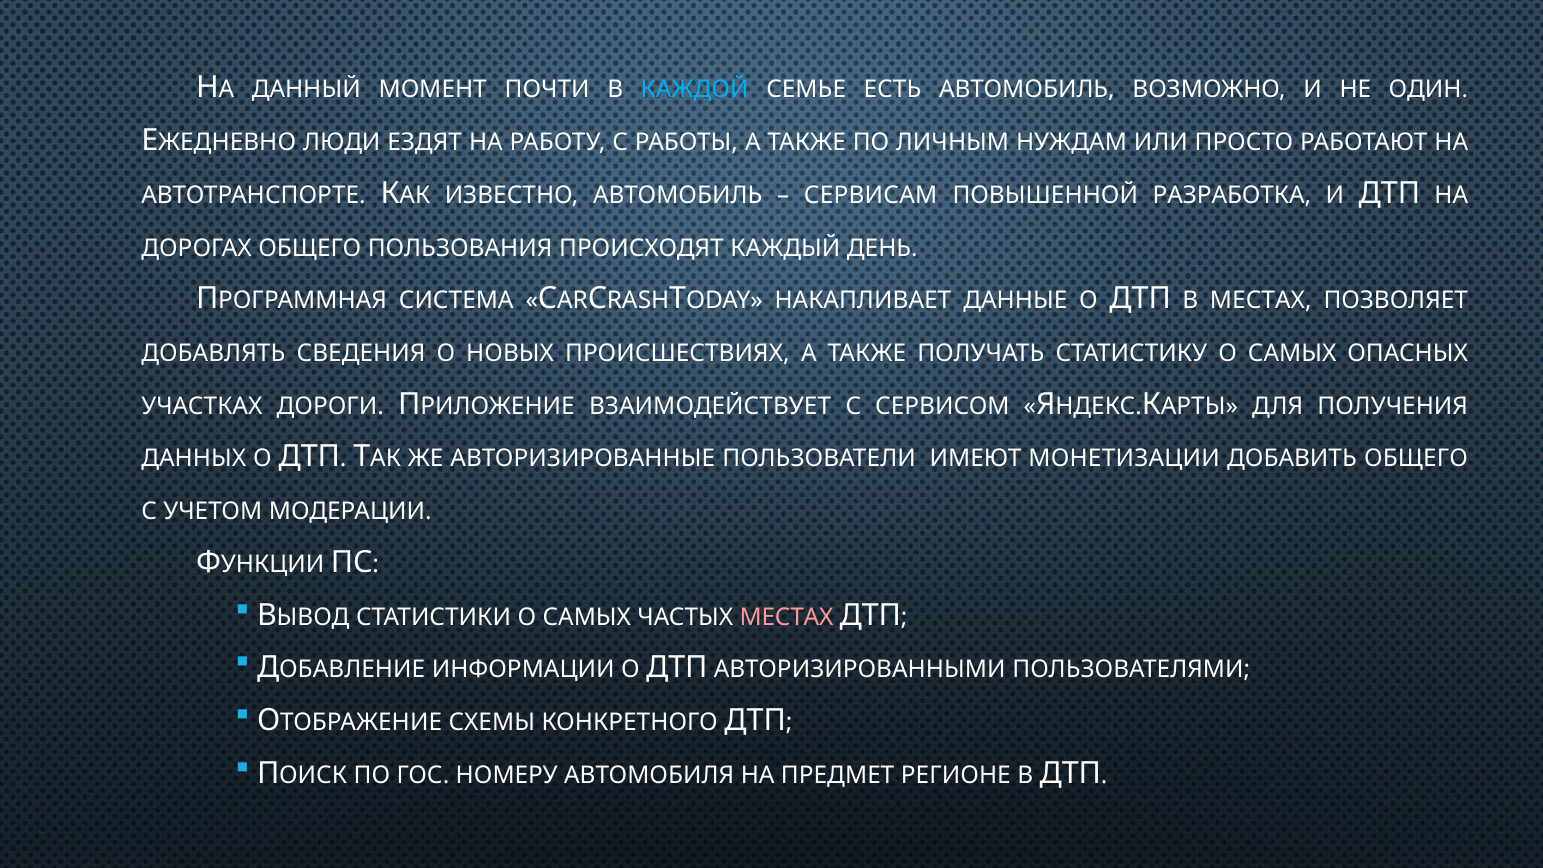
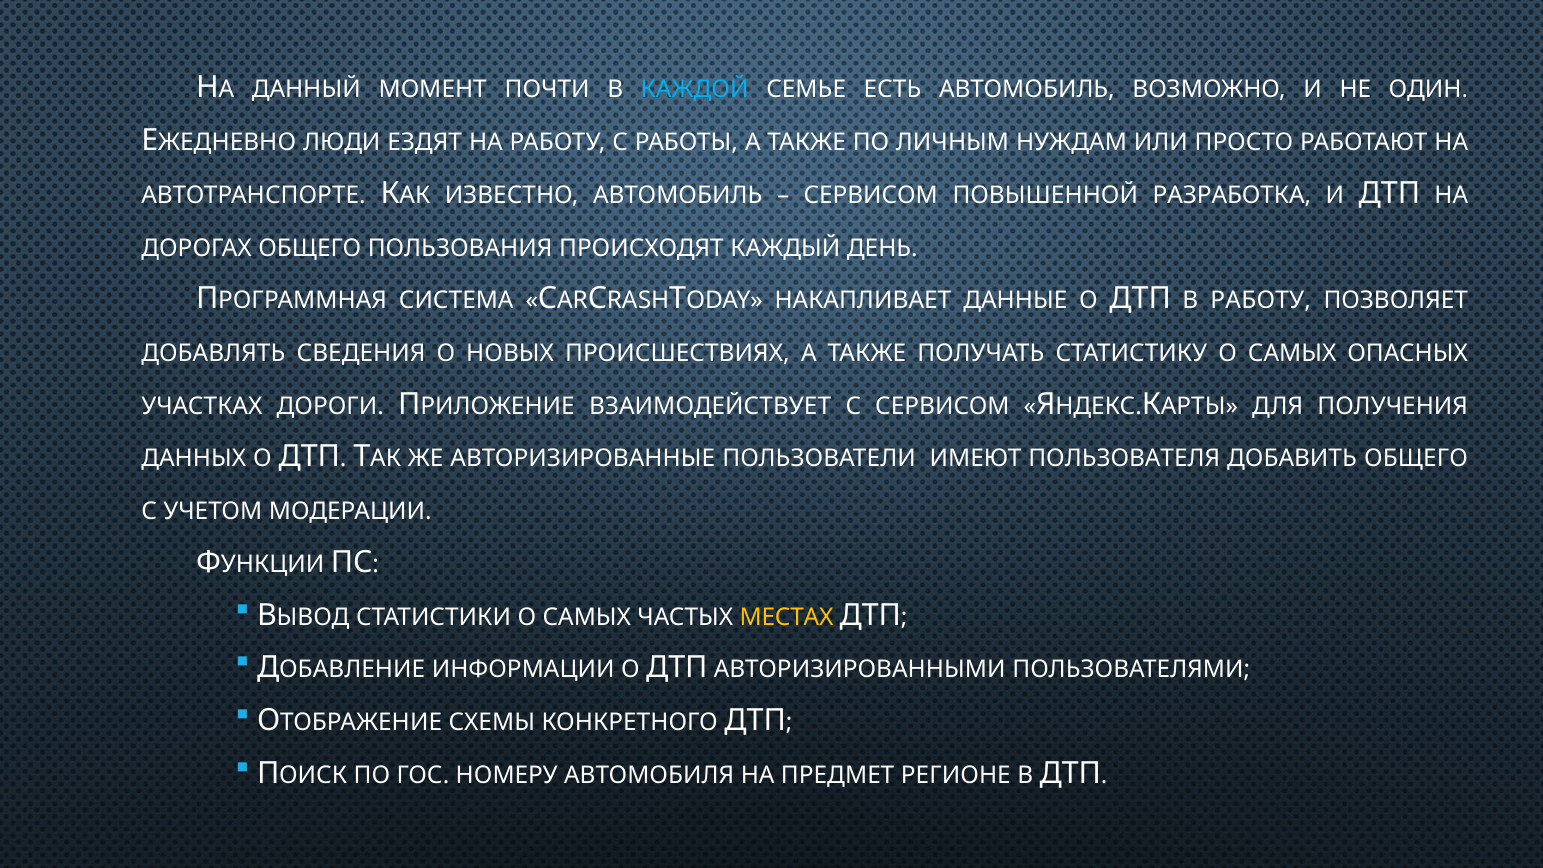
СЕРВИСАМ at (871, 195): СЕРВИСАМ -> СЕРВИСОМ
В МЕСТАХ: МЕСТАХ -> РАБОТУ
МОНЕТИЗАЦИИ: МОНЕТИЗАЦИИ -> ПОЛЬЗОВАТЕЛЯ
МЕСТАХ at (787, 617) colour: pink -> yellow
